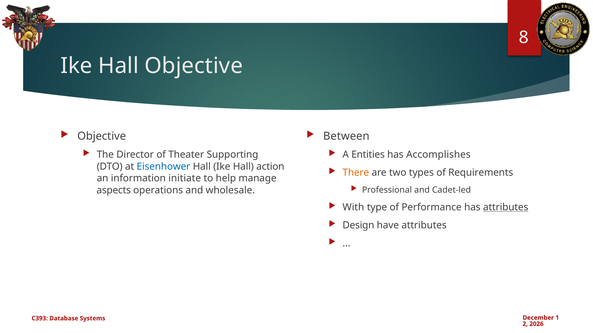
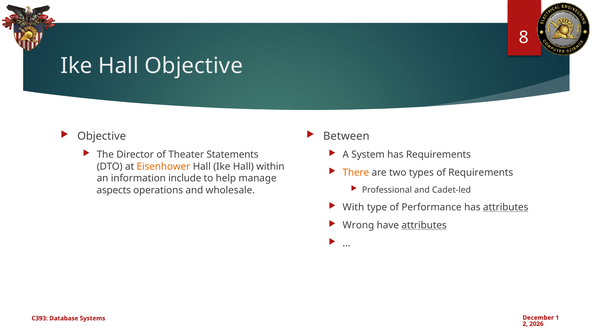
Supporting: Supporting -> Statements
Entities: Entities -> System
has Accomplishes: Accomplishes -> Requirements
Eisenhower colour: blue -> orange
action: action -> within
initiate: initiate -> include
Design: Design -> Wrong
attributes at (424, 226) underline: none -> present
